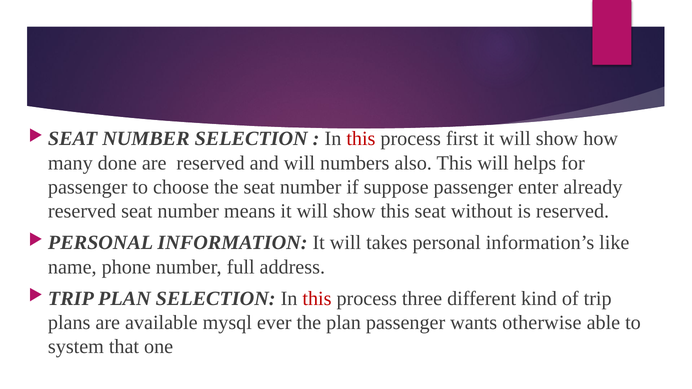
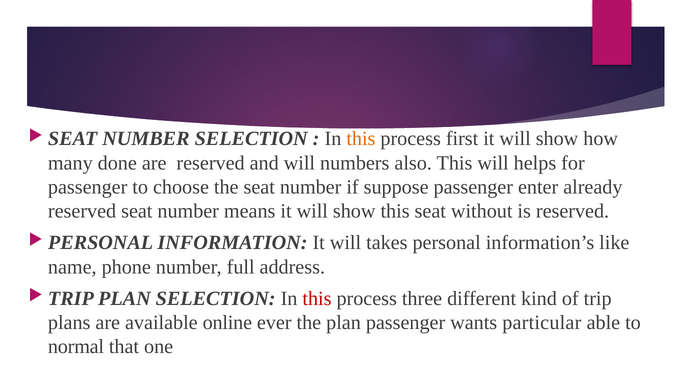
this at (361, 139) colour: red -> orange
mysql: mysql -> online
otherwise: otherwise -> particular
system: system -> normal
